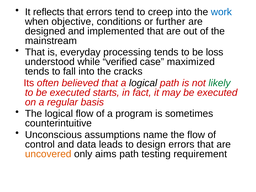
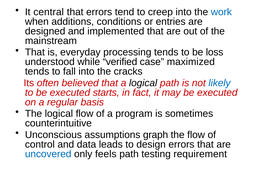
reflects: reflects -> central
objective: objective -> additions
further: further -> entries
likely colour: green -> blue
name: name -> graph
uncovered colour: orange -> blue
aims: aims -> feels
